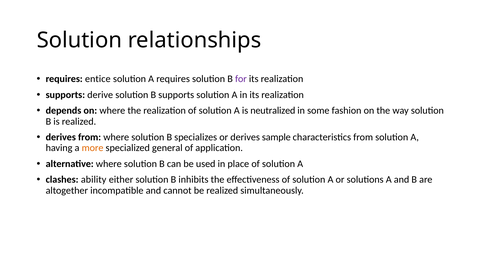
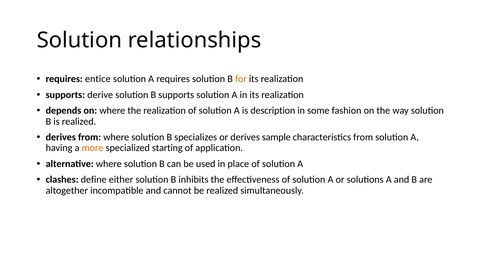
for colour: purple -> orange
neutralized: neutralized -> description
general: general -> starting
ability: ability -> define
